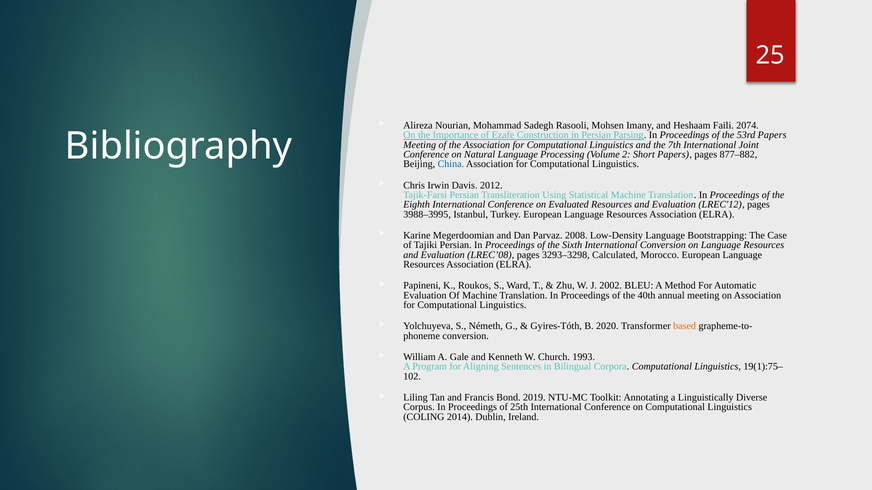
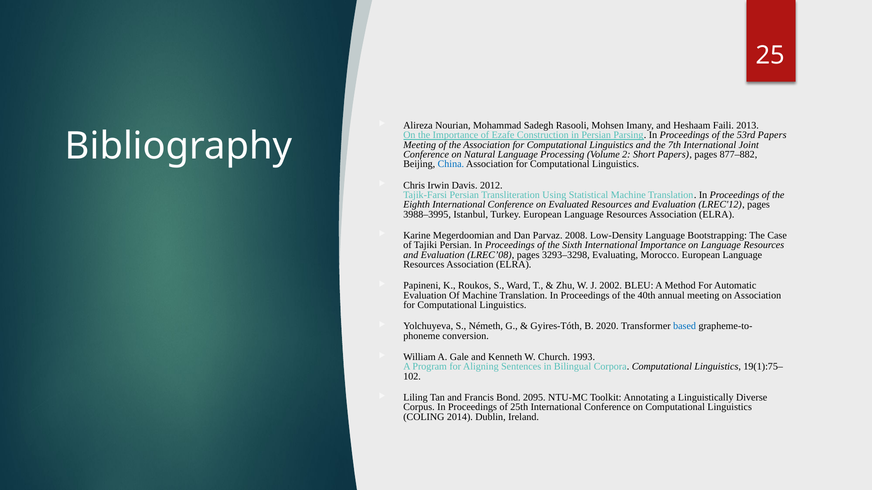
2074: 2074 -> 2013
International Conversion: Conversion -> Importance
Calculated: Calculated -> Evaluating
based colour: orange -> blue
2019: 2019 -> 2095
